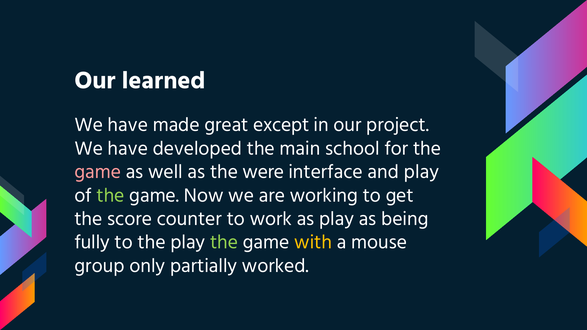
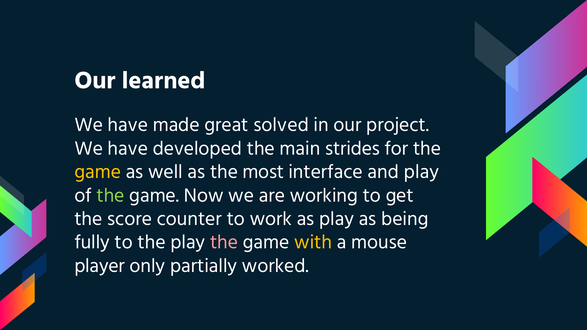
except: except -> solved
school: school -> strides
game at (98, 172) colour: pink -> yellow
were: were -> most
the at (224, 242) colour: light green -> pink
group: group -> player
